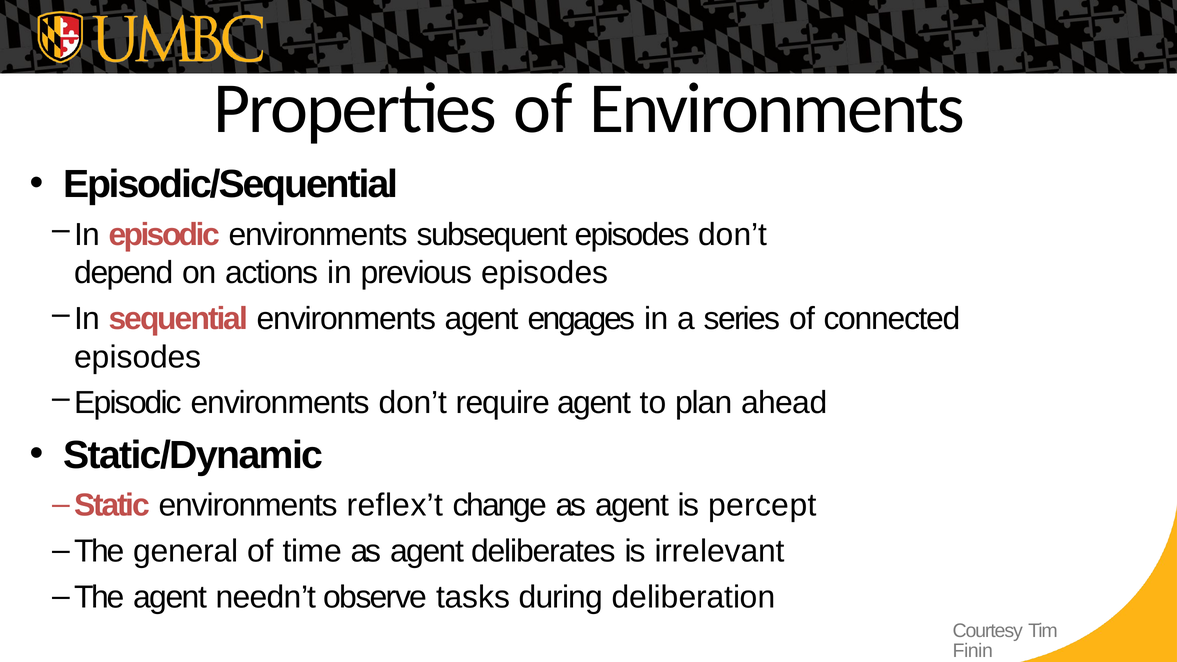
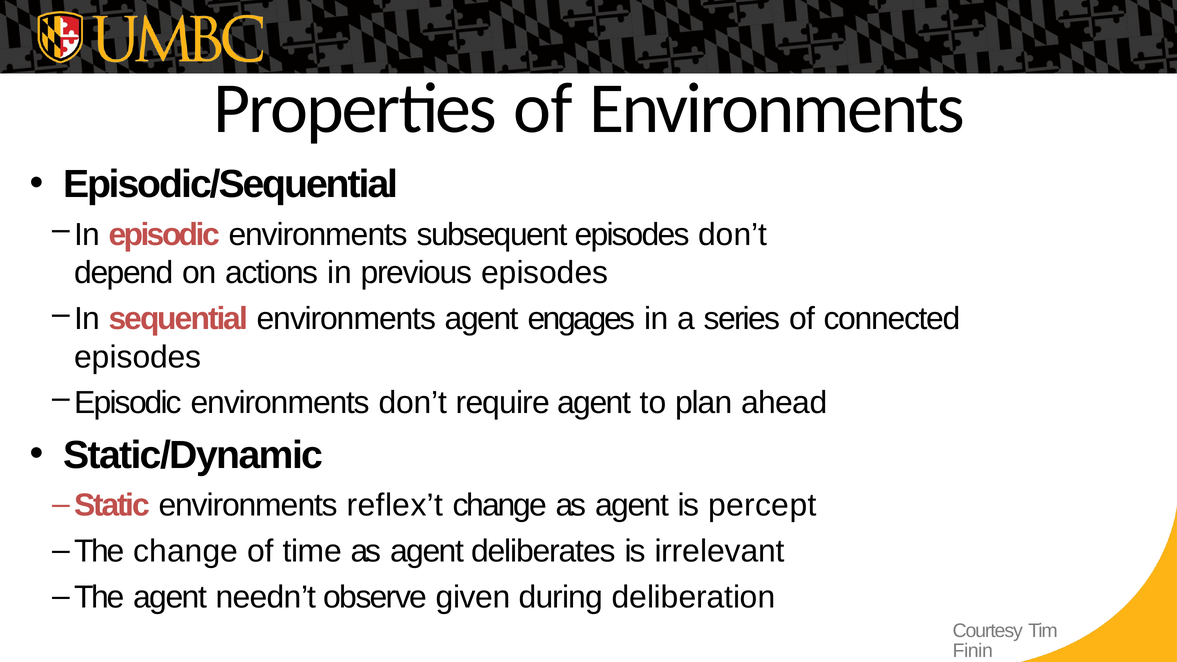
The general: general -> change
tasks: tasks -> given
